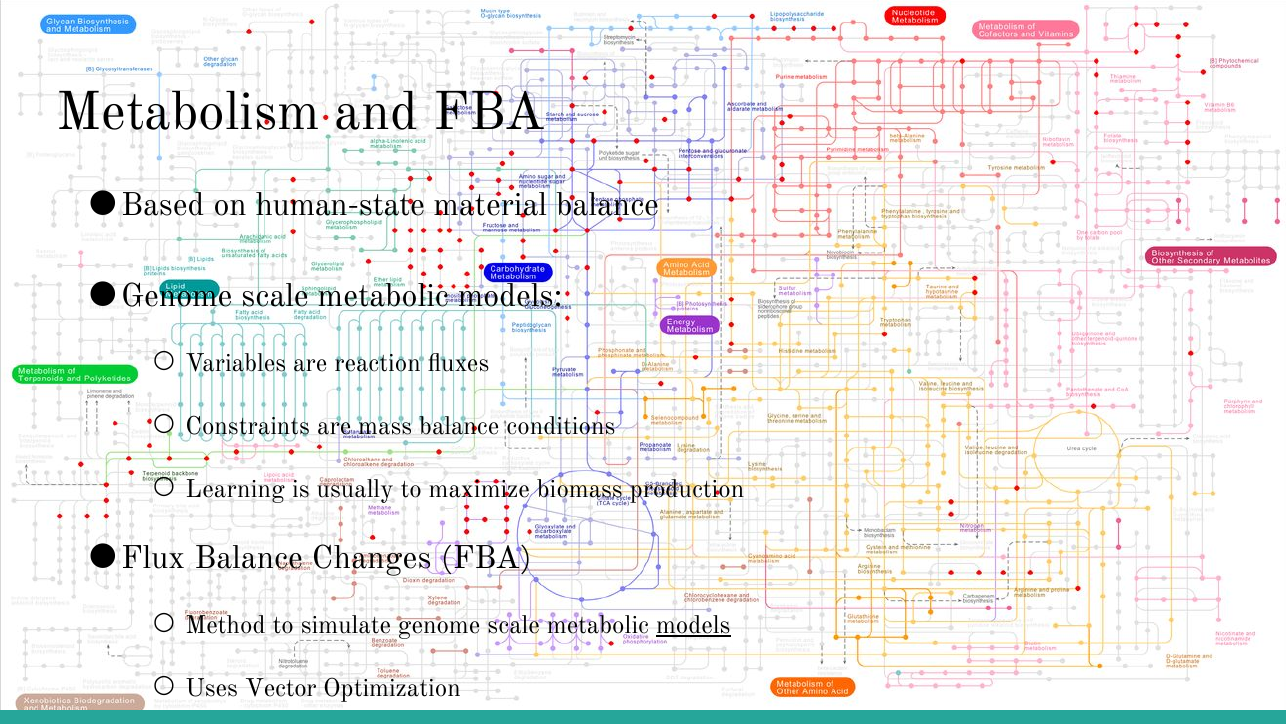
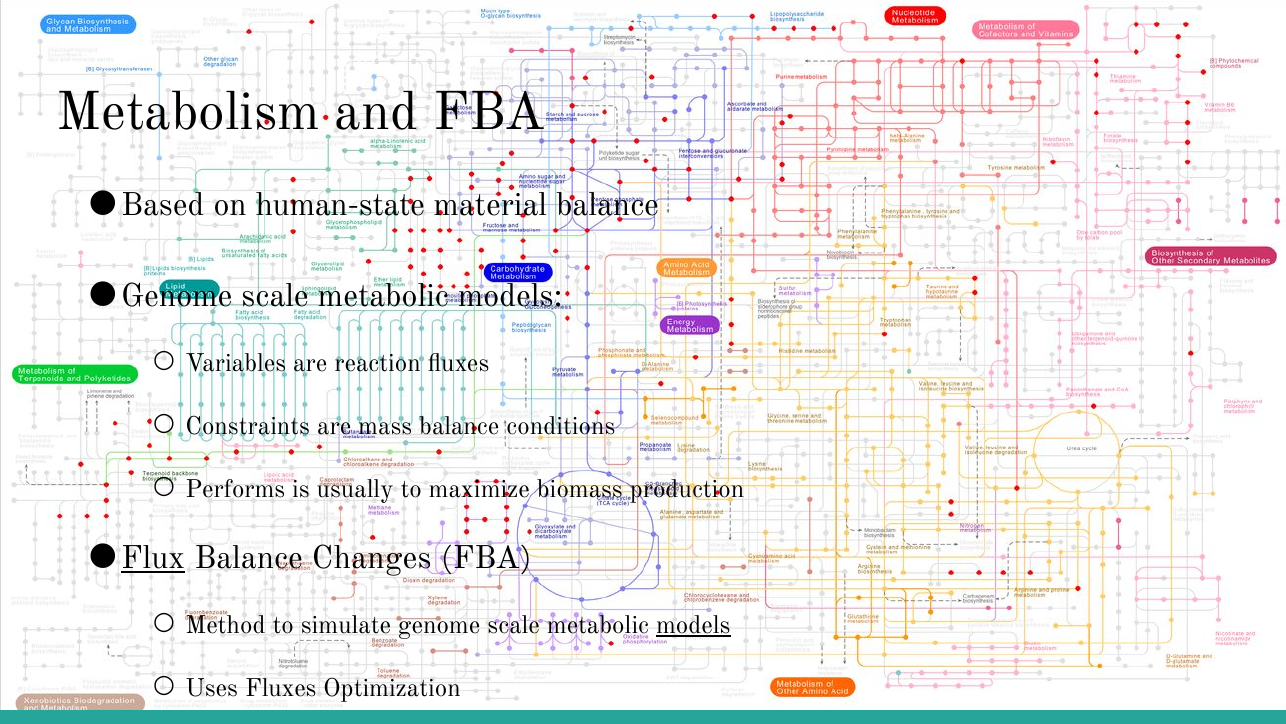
Learning: Learning -> Performs
Flux underline: none -> present
Uses Vector: Vector -> Fluxes
